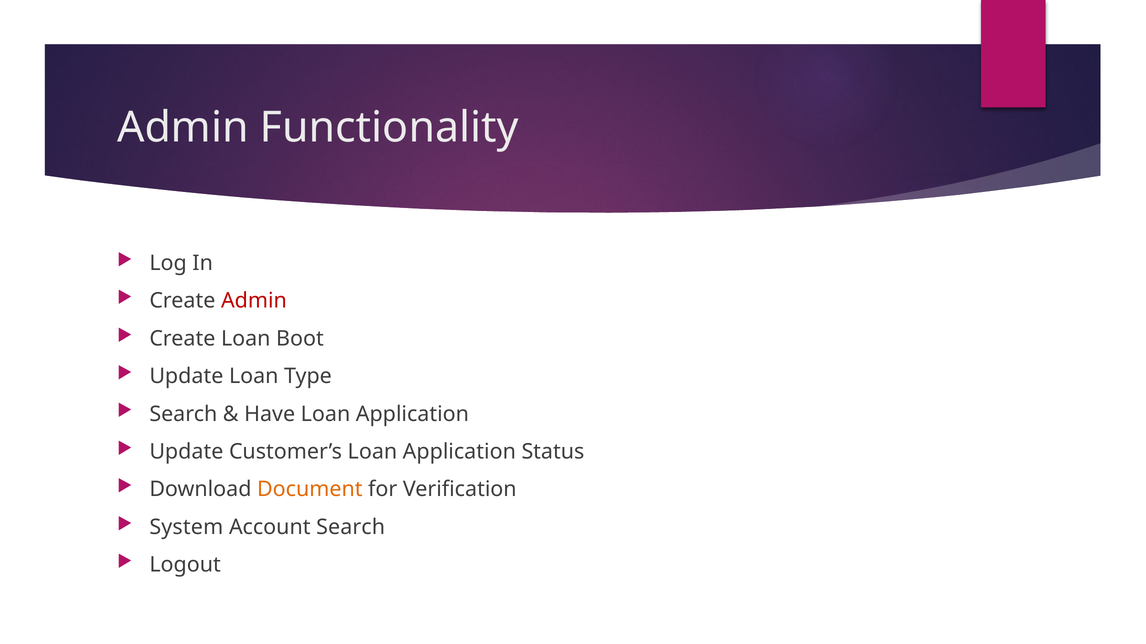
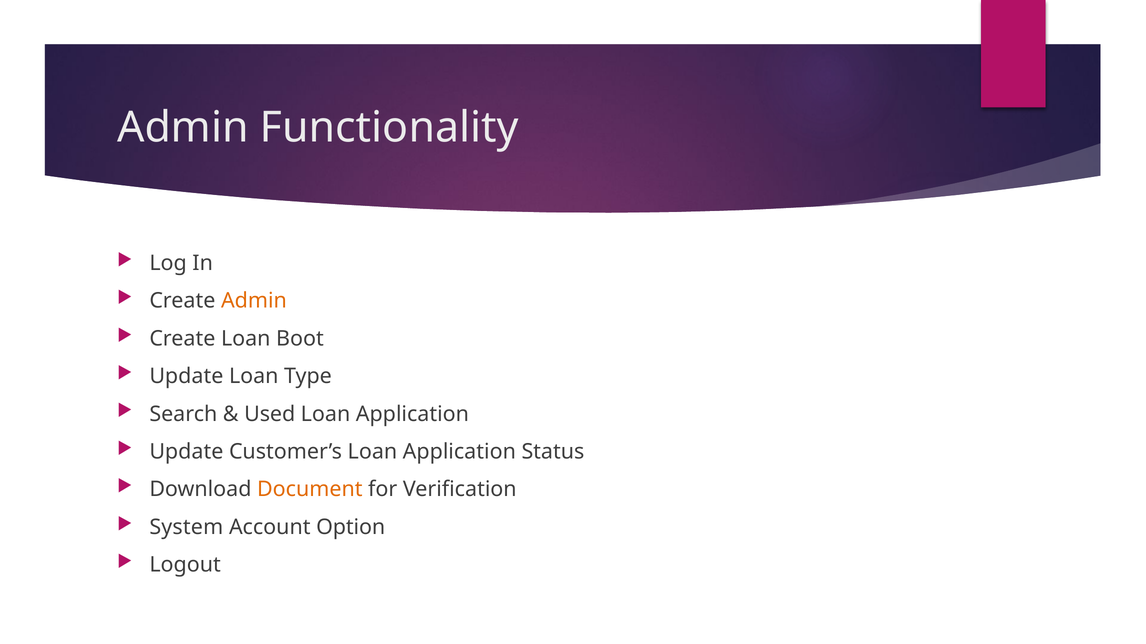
Admin at (254, 301) colour: red -> orange
Have: Have -> Used
Account Search: Search -> Option
